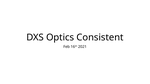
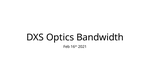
Consistent: Consistent -> Bandwidth
